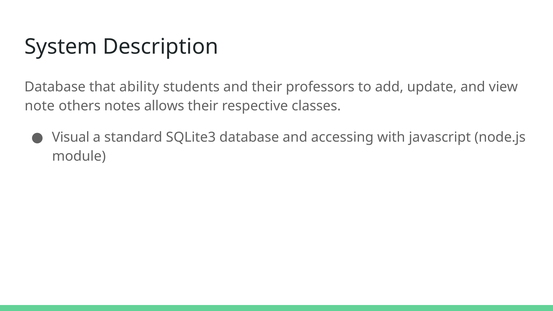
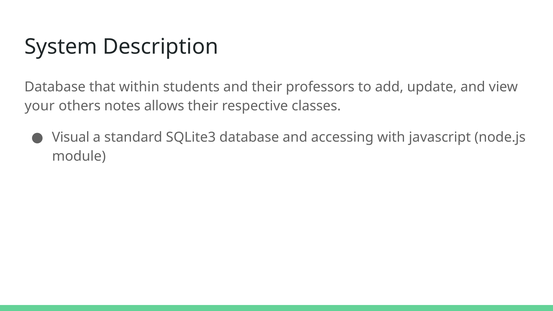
ability: ability -> within
note: note -> your
